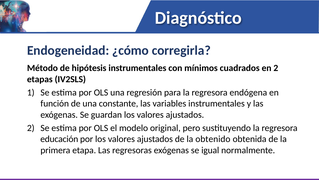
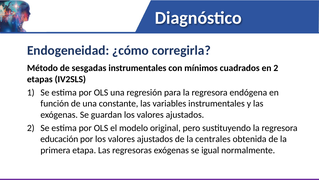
hipótesis: hipótesis -> sesgadas
obtenido: obtenido -> centrales
